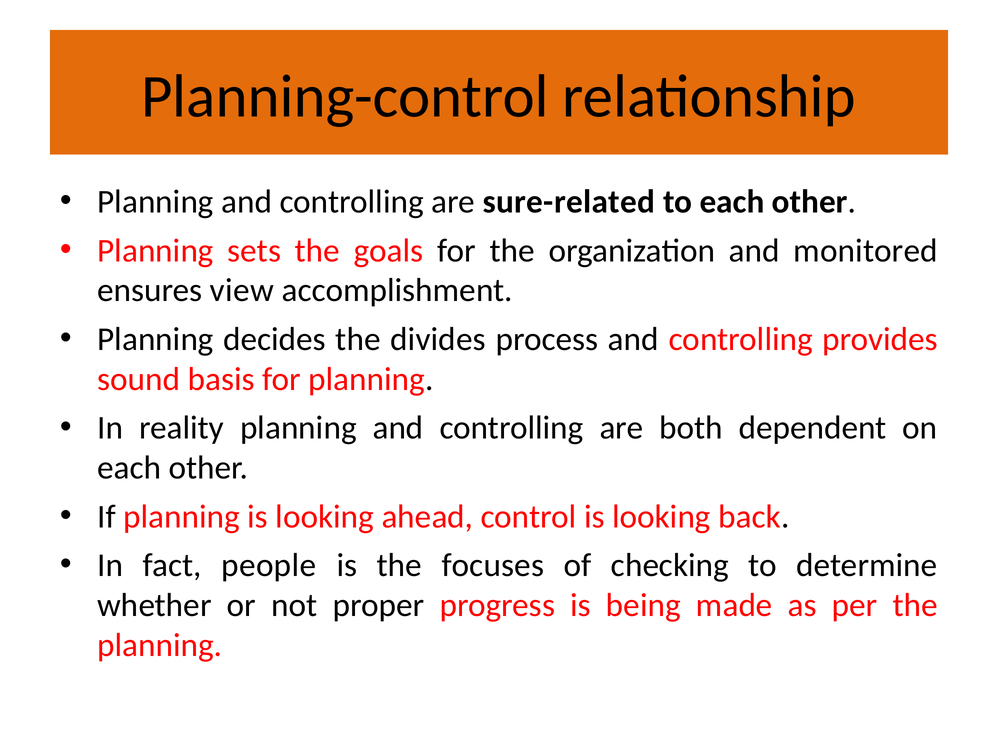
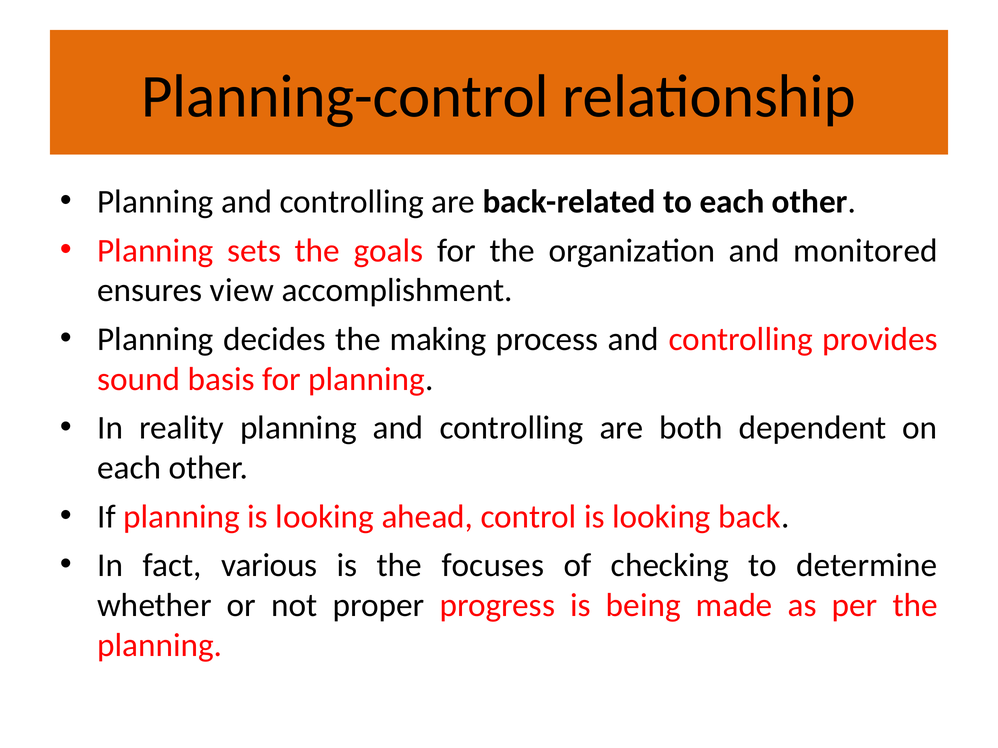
sure-related: sure-related -> back-related
divides: divides -> making
people: people -> various
